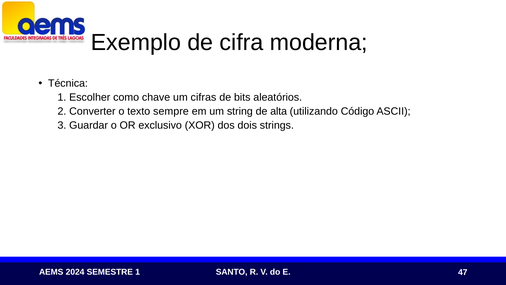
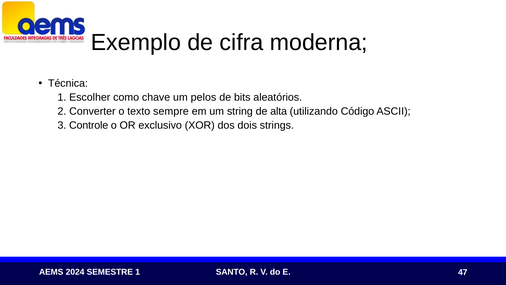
cifras: cifras -> pelos
Guardar: Guardar -> Controle
